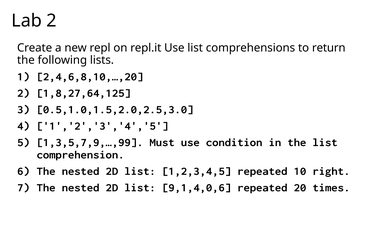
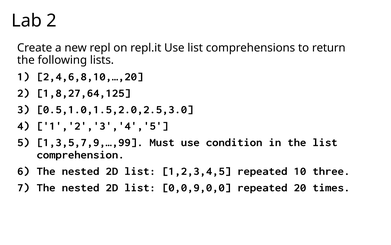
right: right -> three
9,1,4,0,6: 9,1,4,0,6 -> 0,0,9,0,0
